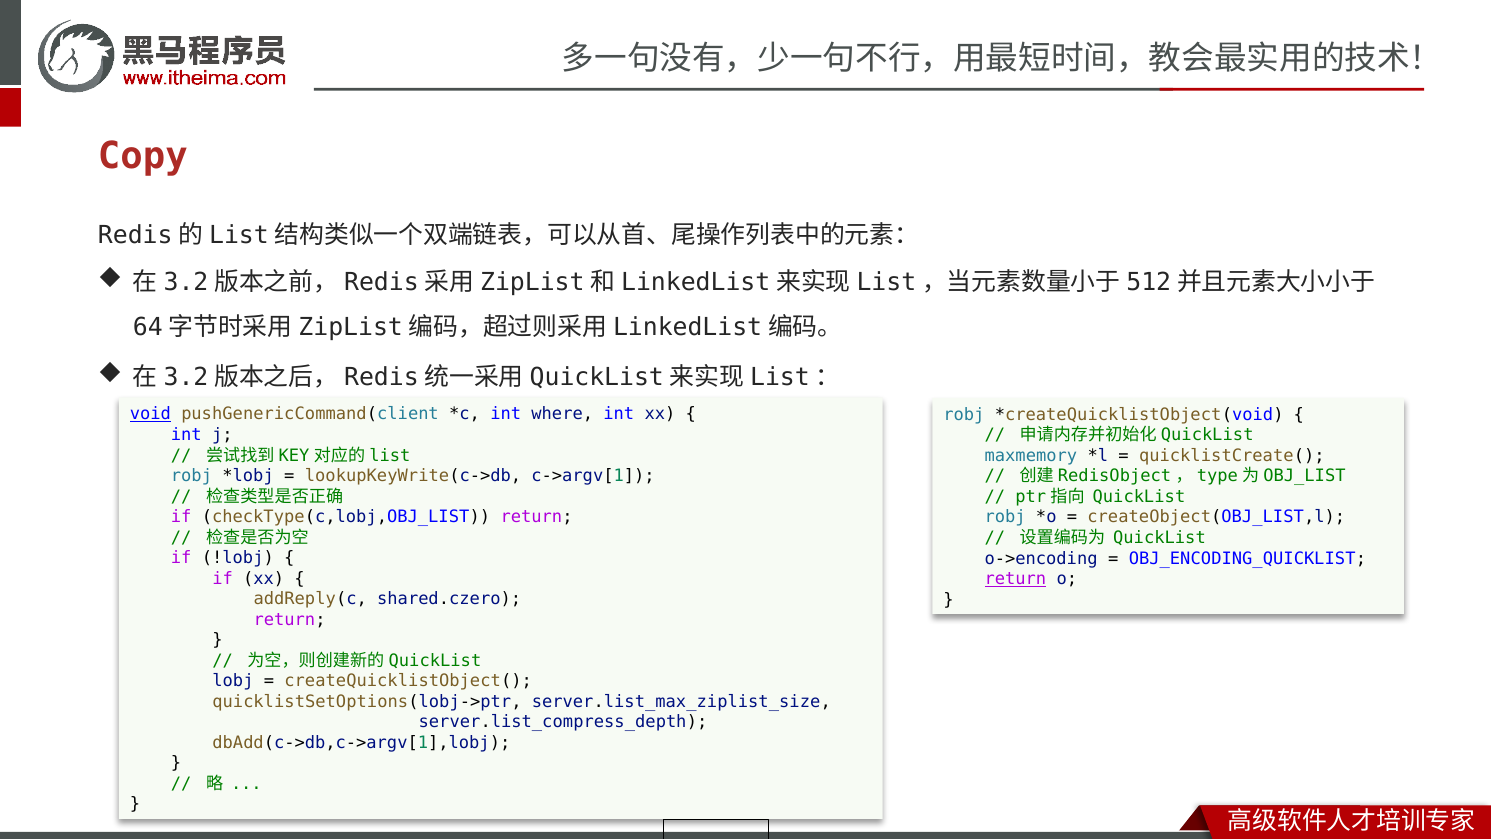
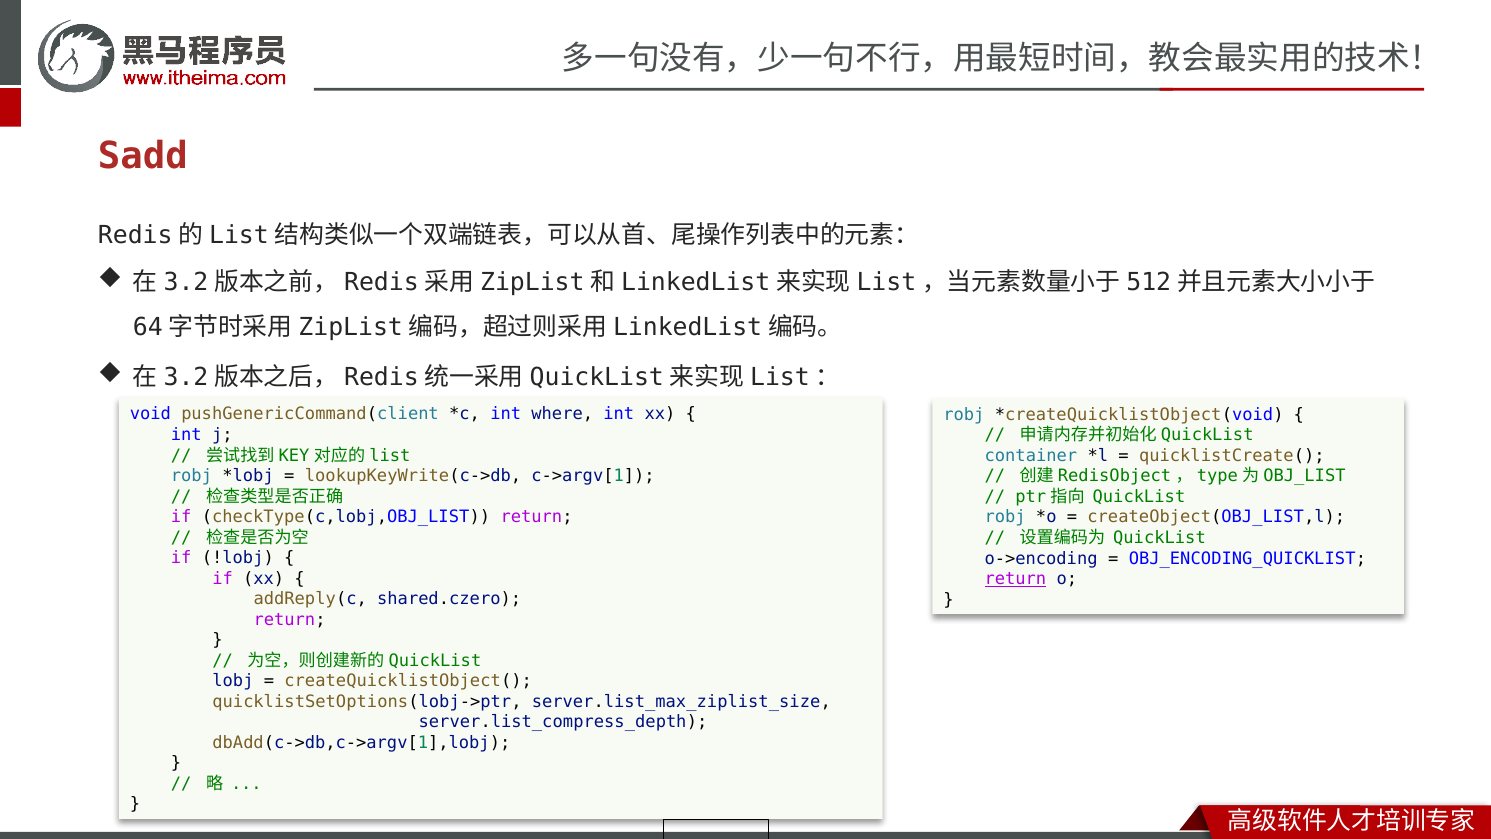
Copy: Copy -> Sadd
void underline: present -> none
maxmemory: maxmemory -> container
